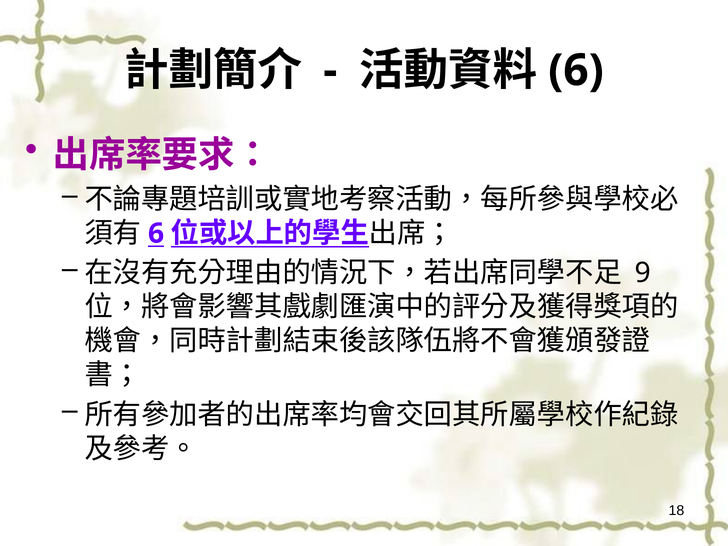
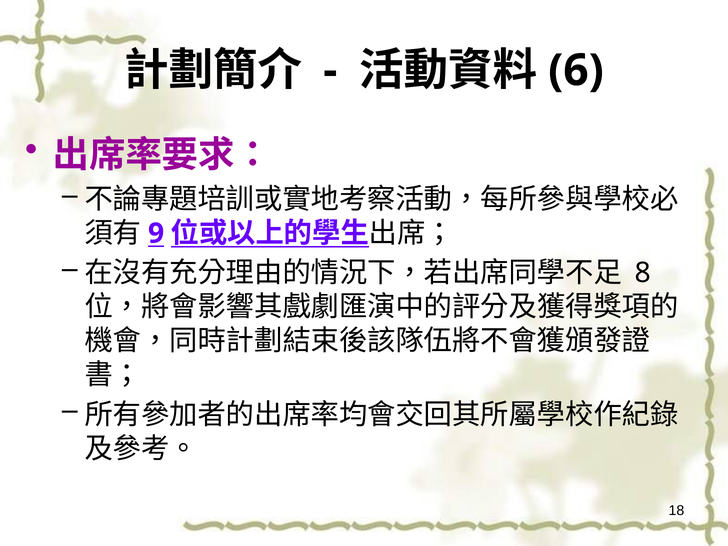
6 at (156, 233): 6 -> 9
9: 9 -> 8
